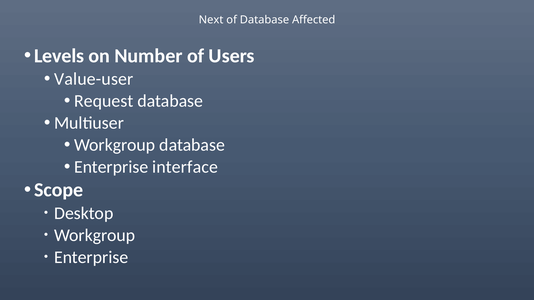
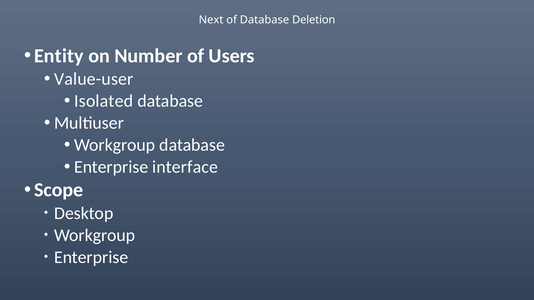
Affected: Affected -> Deletion
Levels: Levels -> Entity
Request: Request -> Isolated
